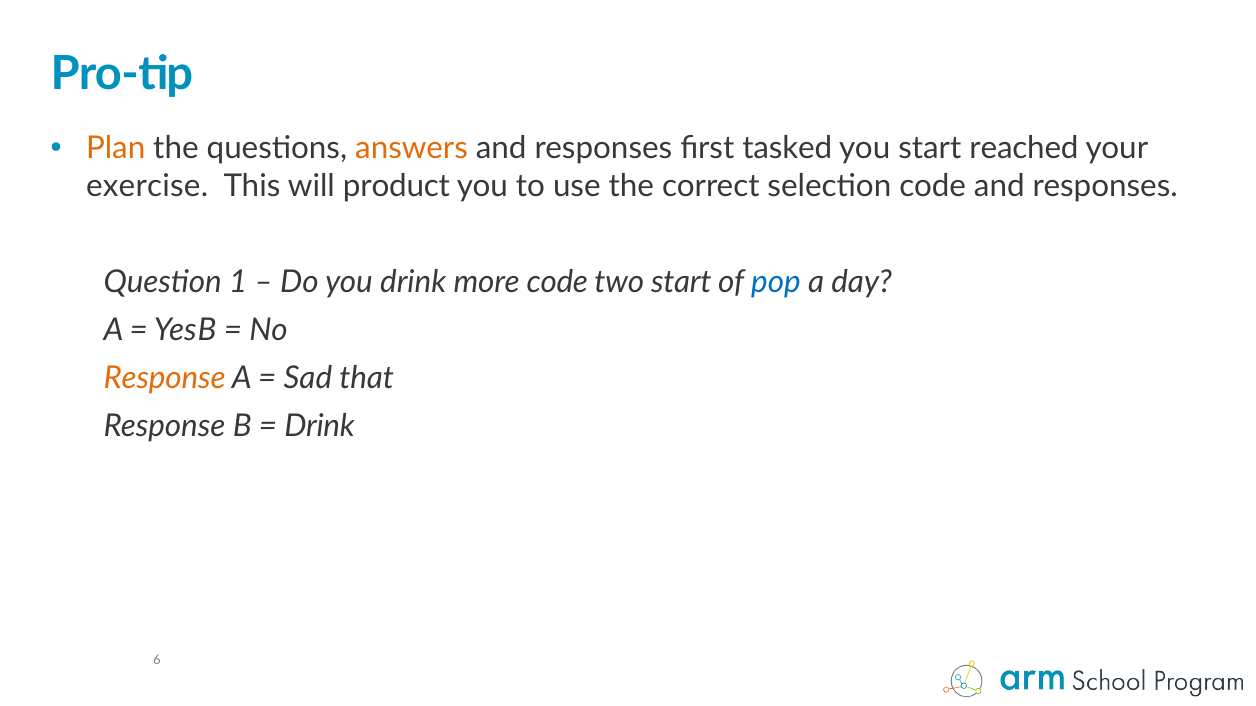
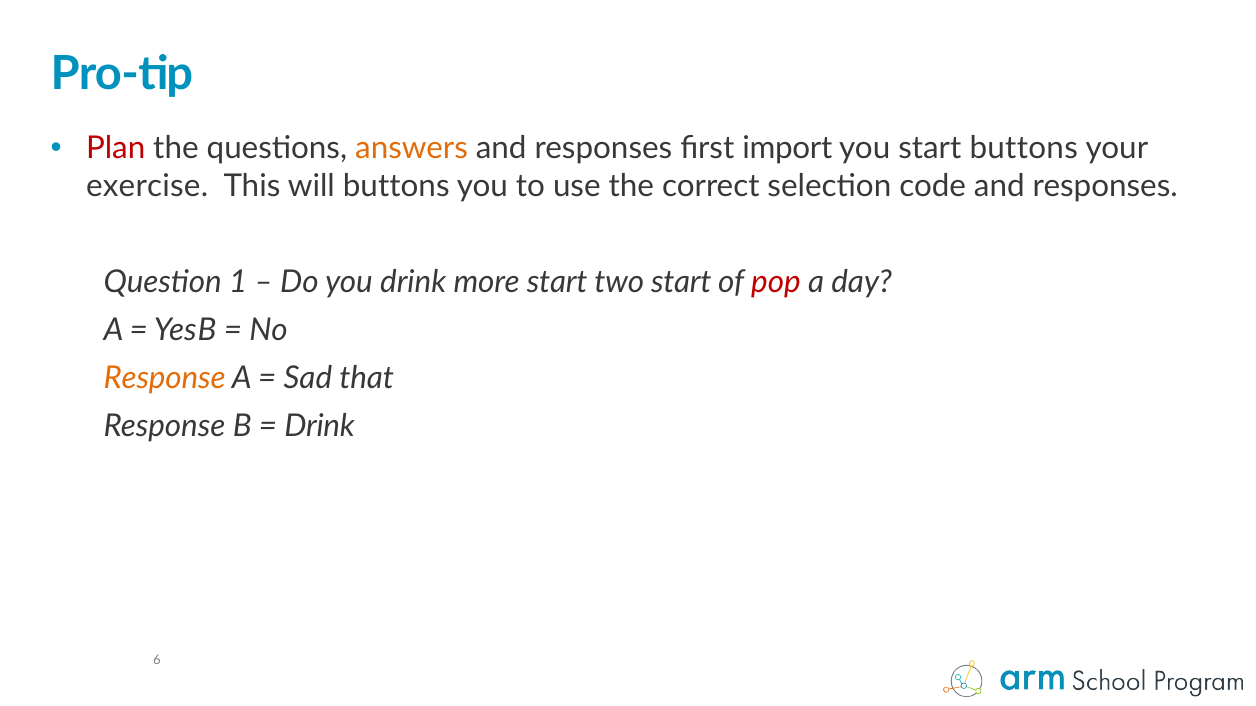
Plan colour: orange -> red
tasked: tasked -> import
start reached: reached -> buttons
will product: product -> buttons
more code: code -> start
pop colour: blue -> red
